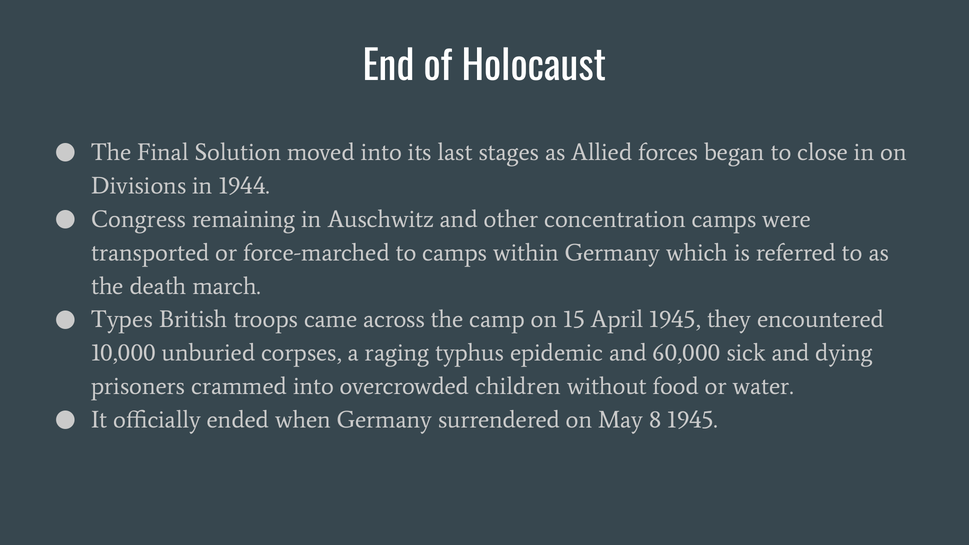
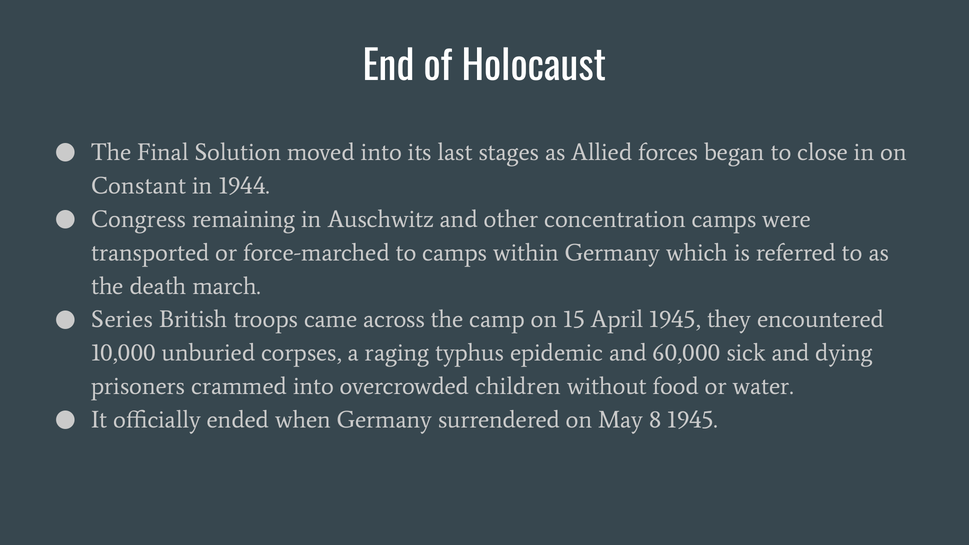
Divisions: Divisions -> Constant
Types: Types -> Series
